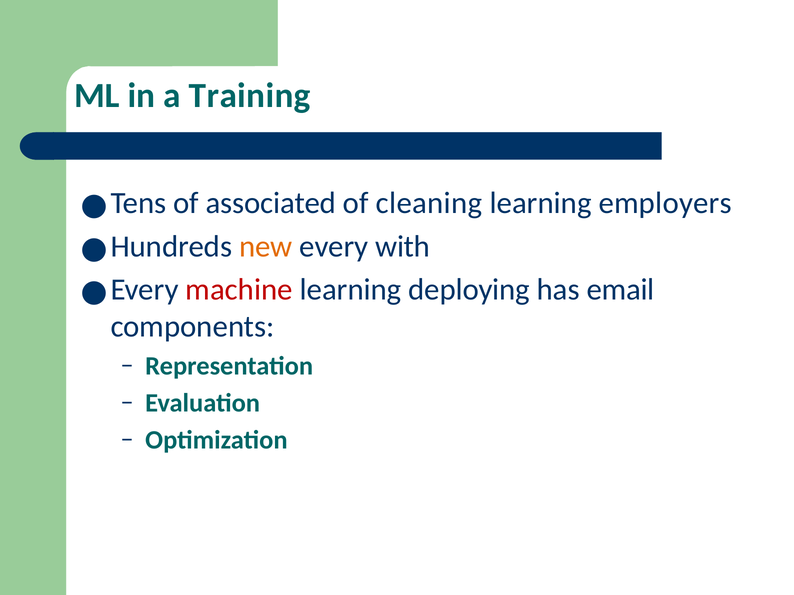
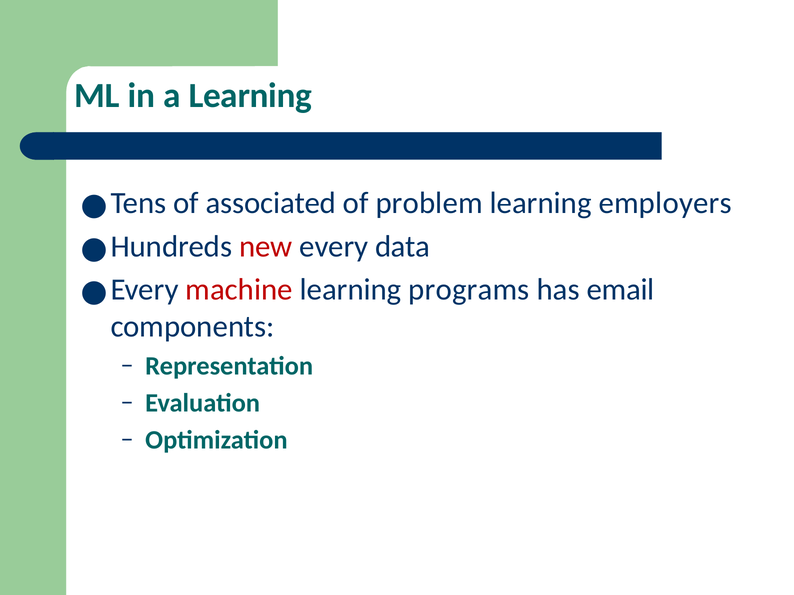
a Training: Training -> Learning
cleaning: cleaning -> problem
new colour: orange -> red
with: with -> data
deploying: deploying -> programs
